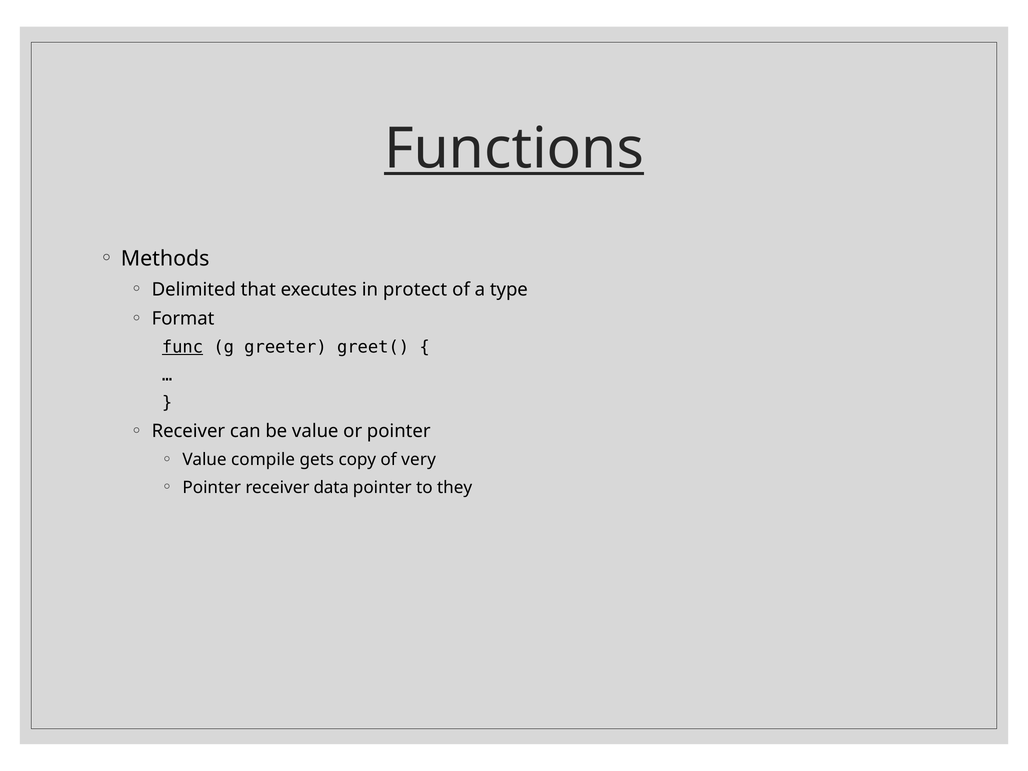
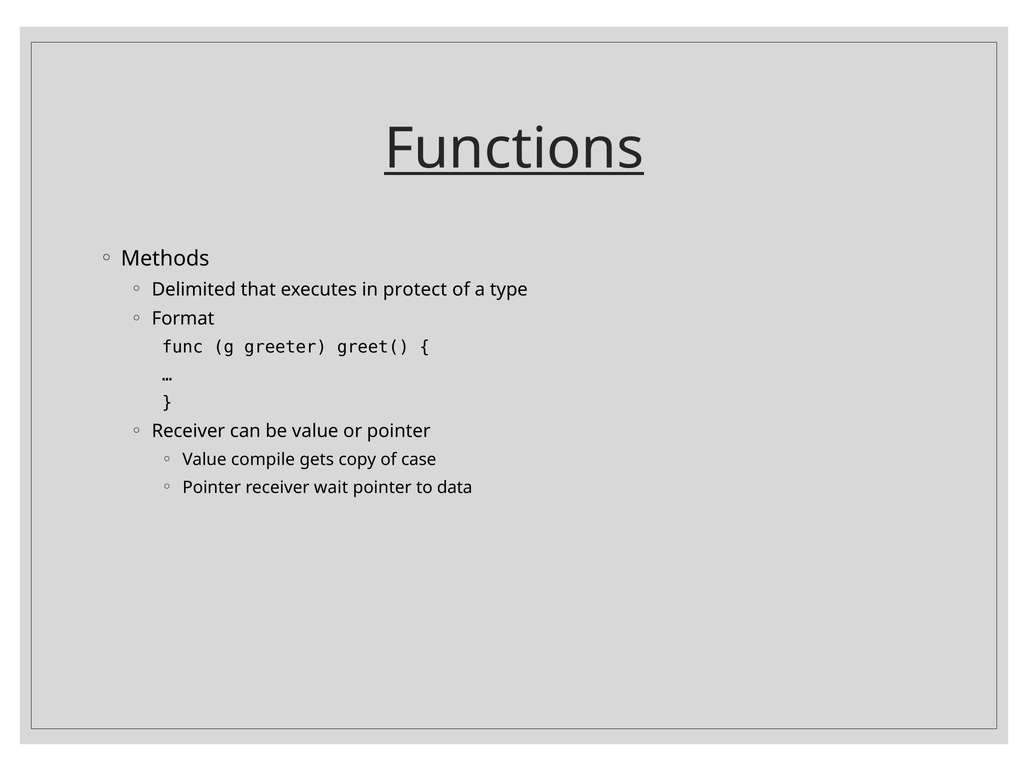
func underline: present -> none
very: very -> case
data: data -> wait
they: they -> data
